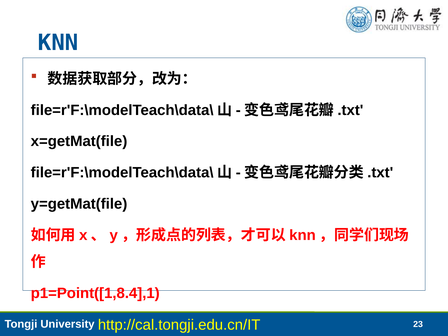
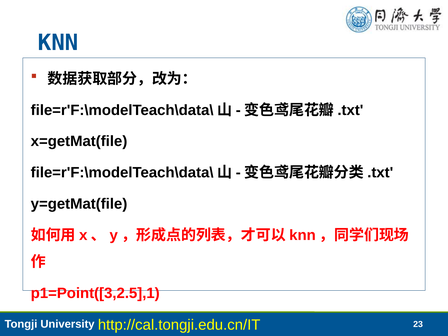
p1=Point([1,8.4],1: p1=Point([1,8.4],1 -> p1=Point([3,2.5],1
